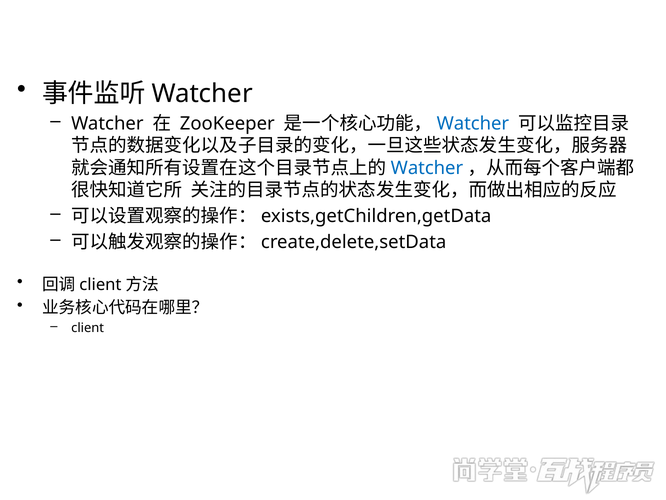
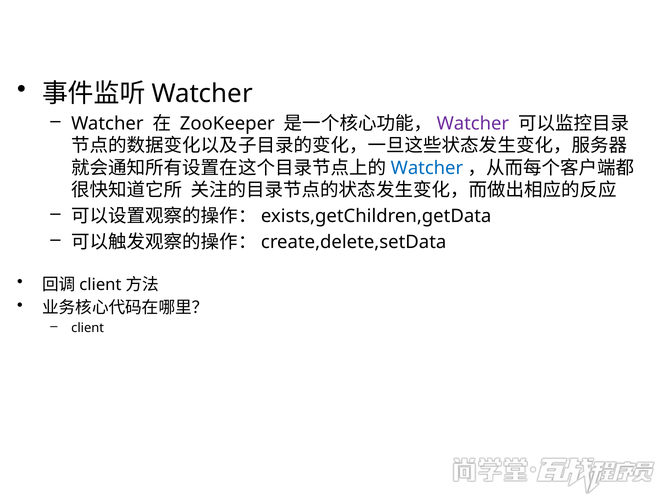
Watcher at (473, 123) colour: blue -> purple
